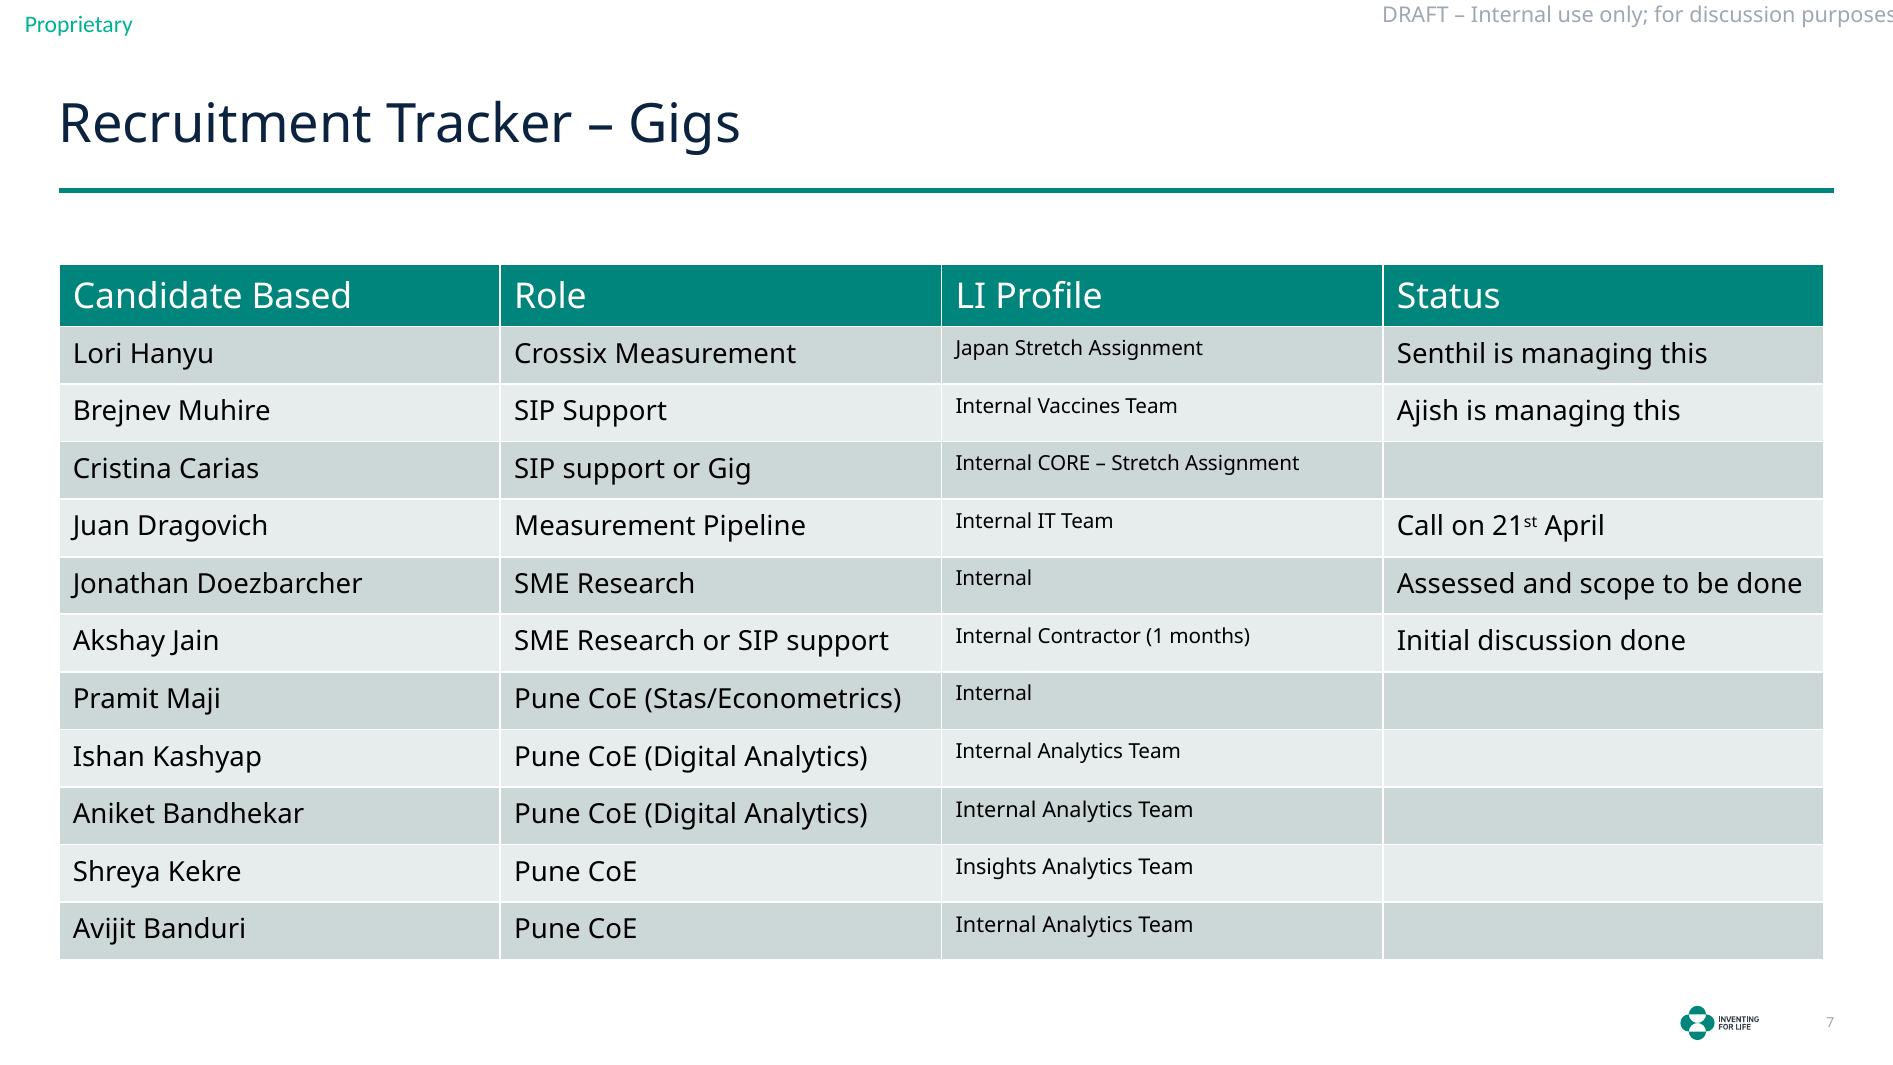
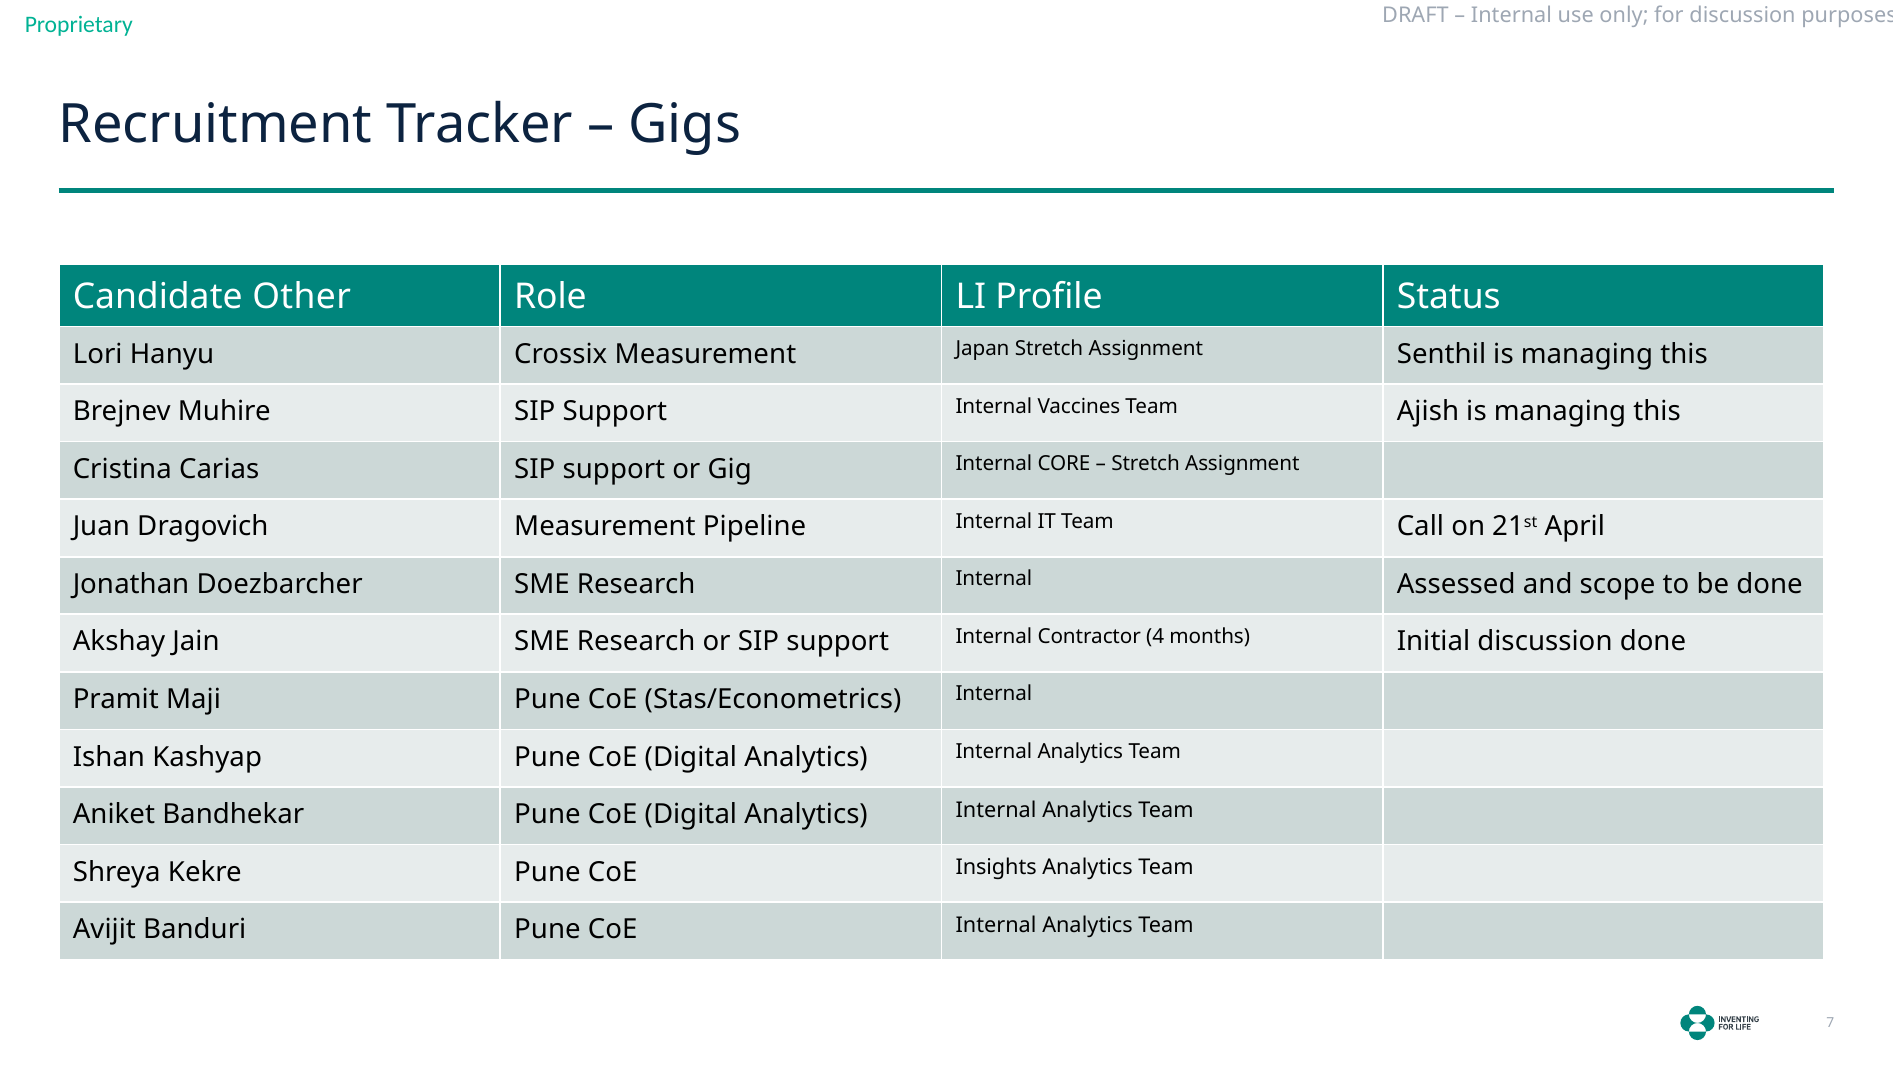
Based: Based -> Other
1: 1 -> 4
